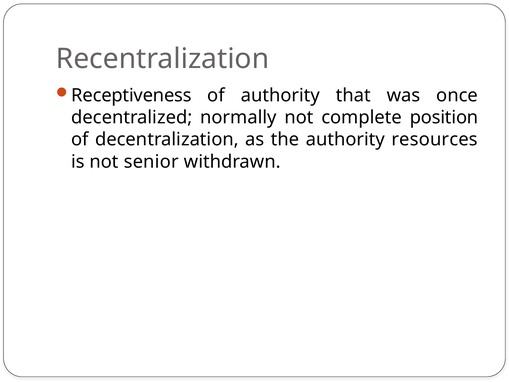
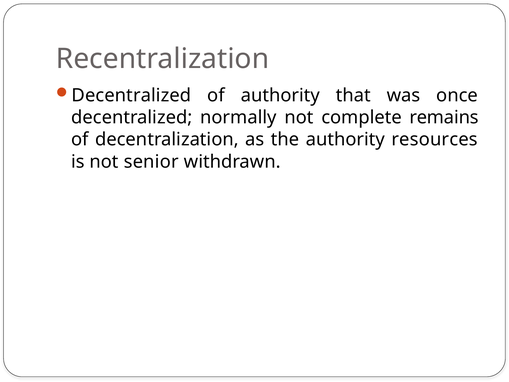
Receptiveness at (132, 95): Receptiveness -> Decentralized
position: position -> remains
